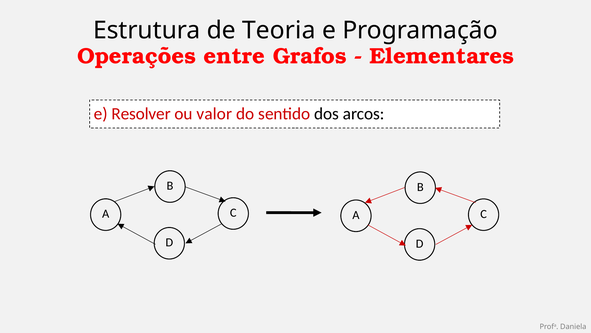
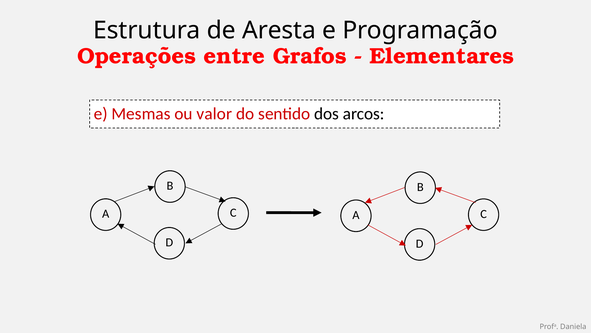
Teoria: Teoria -> Aresta
Resolver: Resolver -> Mesmas
